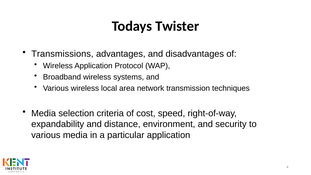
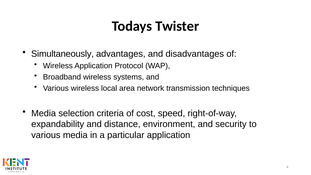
Transmissions: Transmissions -> Simultaneously
